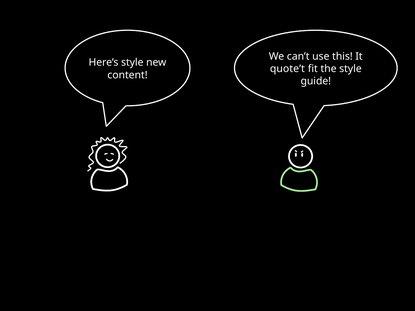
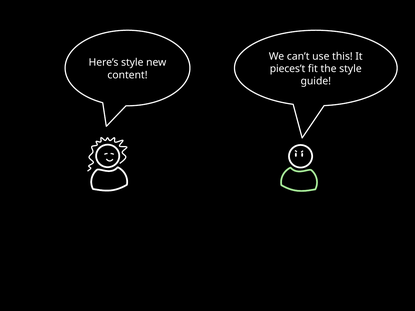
quote’t: quote’t -> pieces’t
